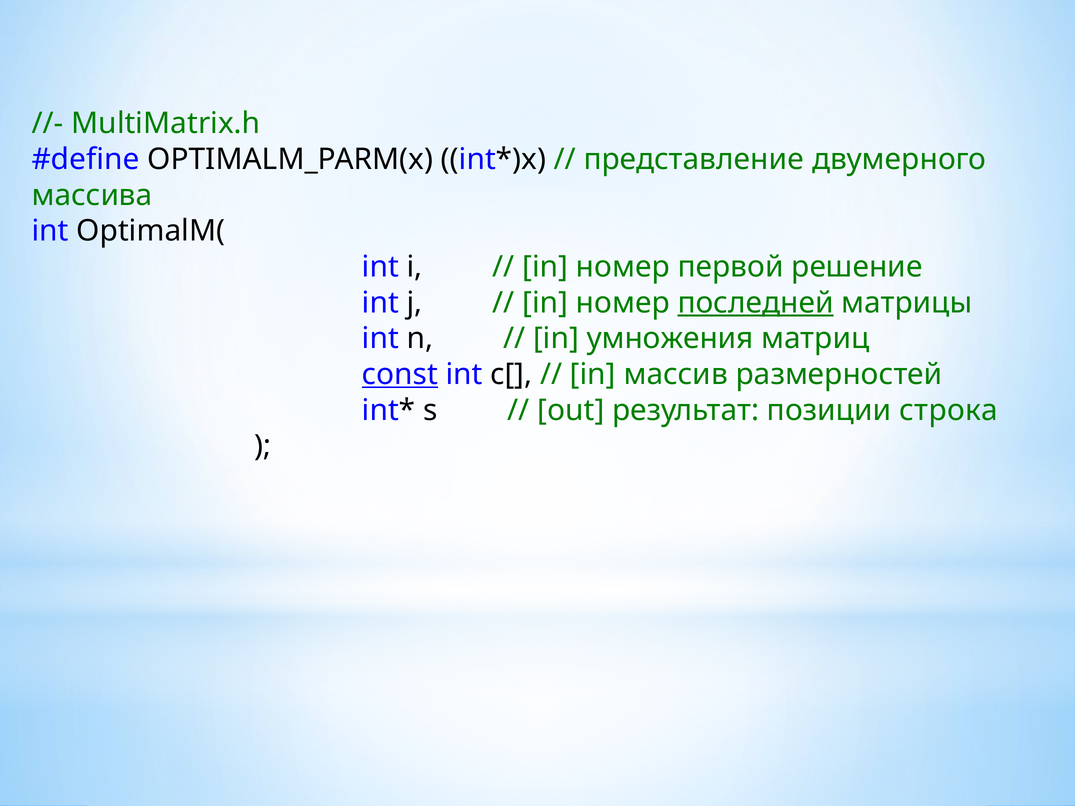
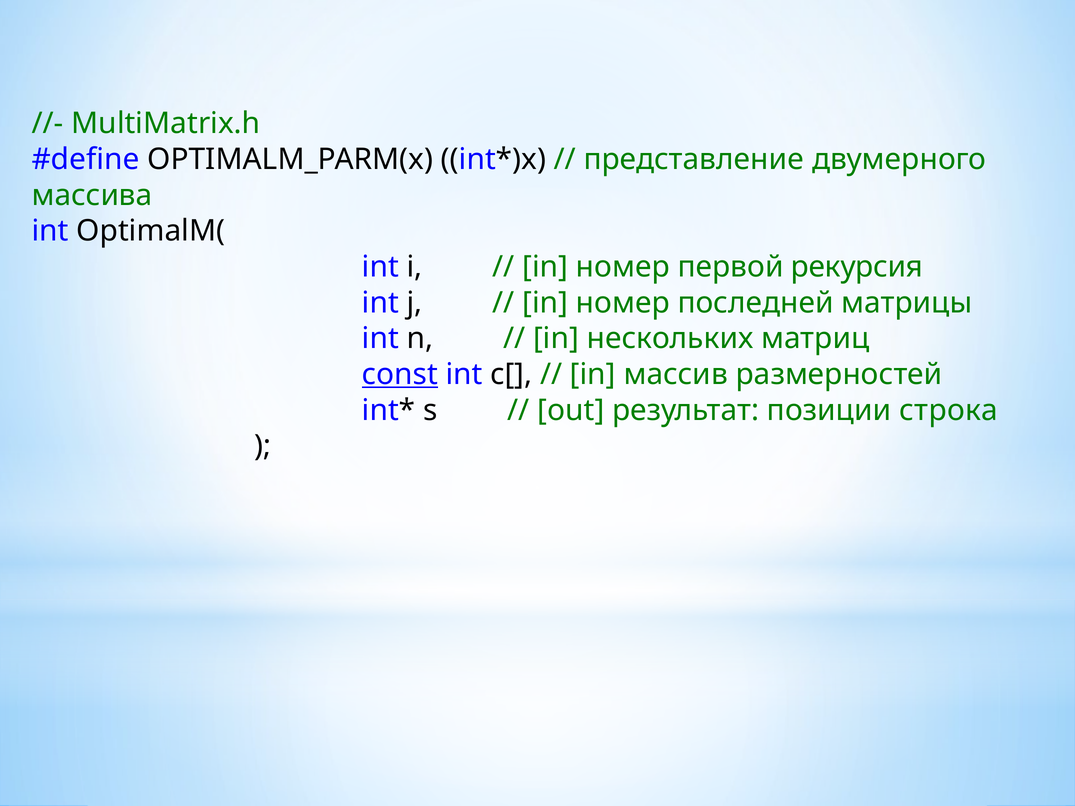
решение: решение -> рекурсия
последней underline: present -> none
умножения: умножения -> нескольких
